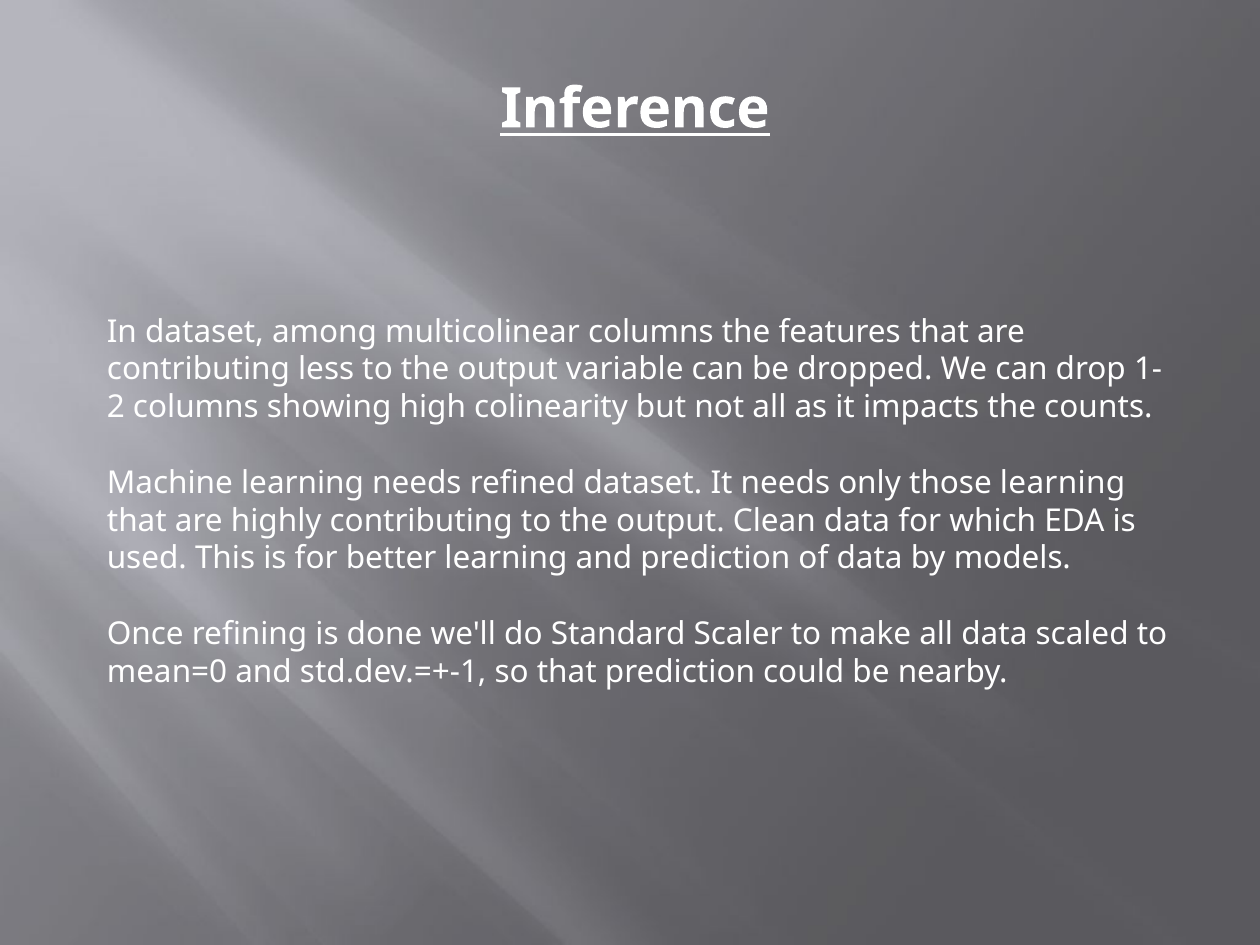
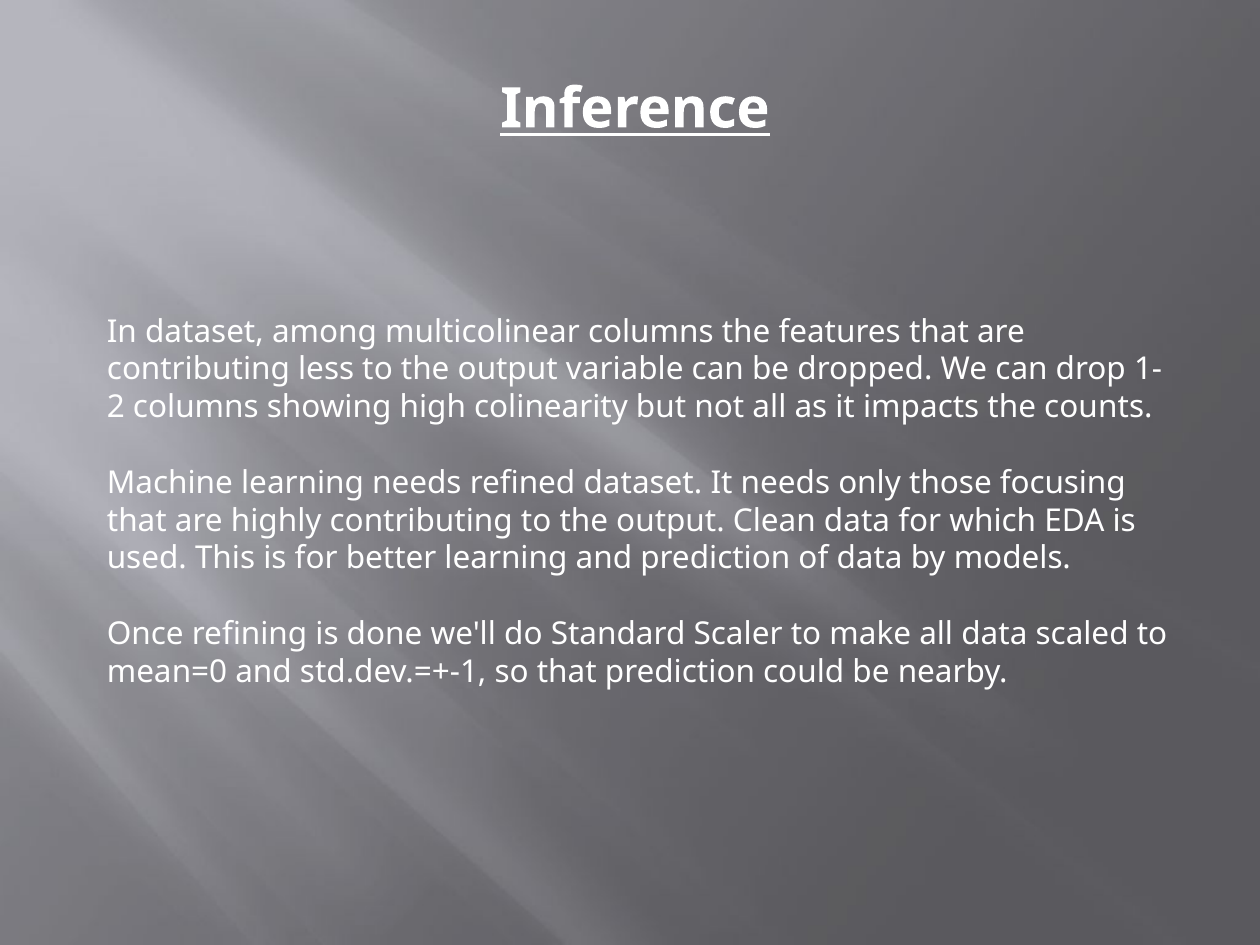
those learning: learning -> focusing
